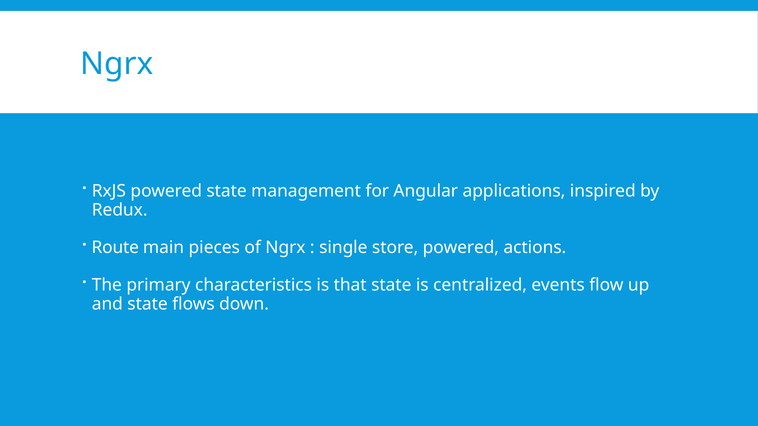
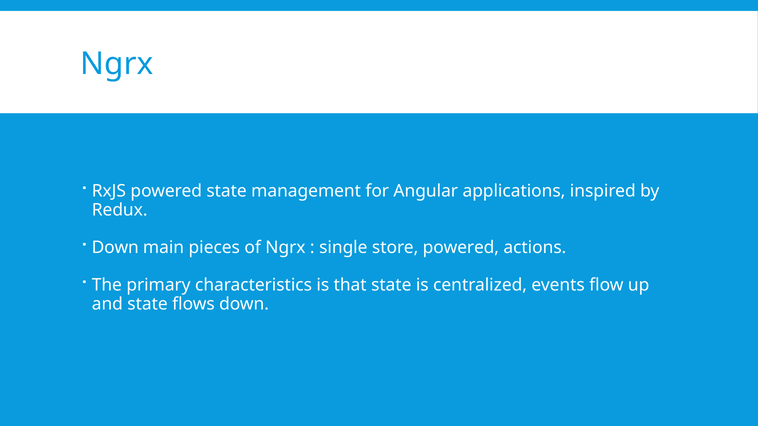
Route at (115, 248): Route -> Down
